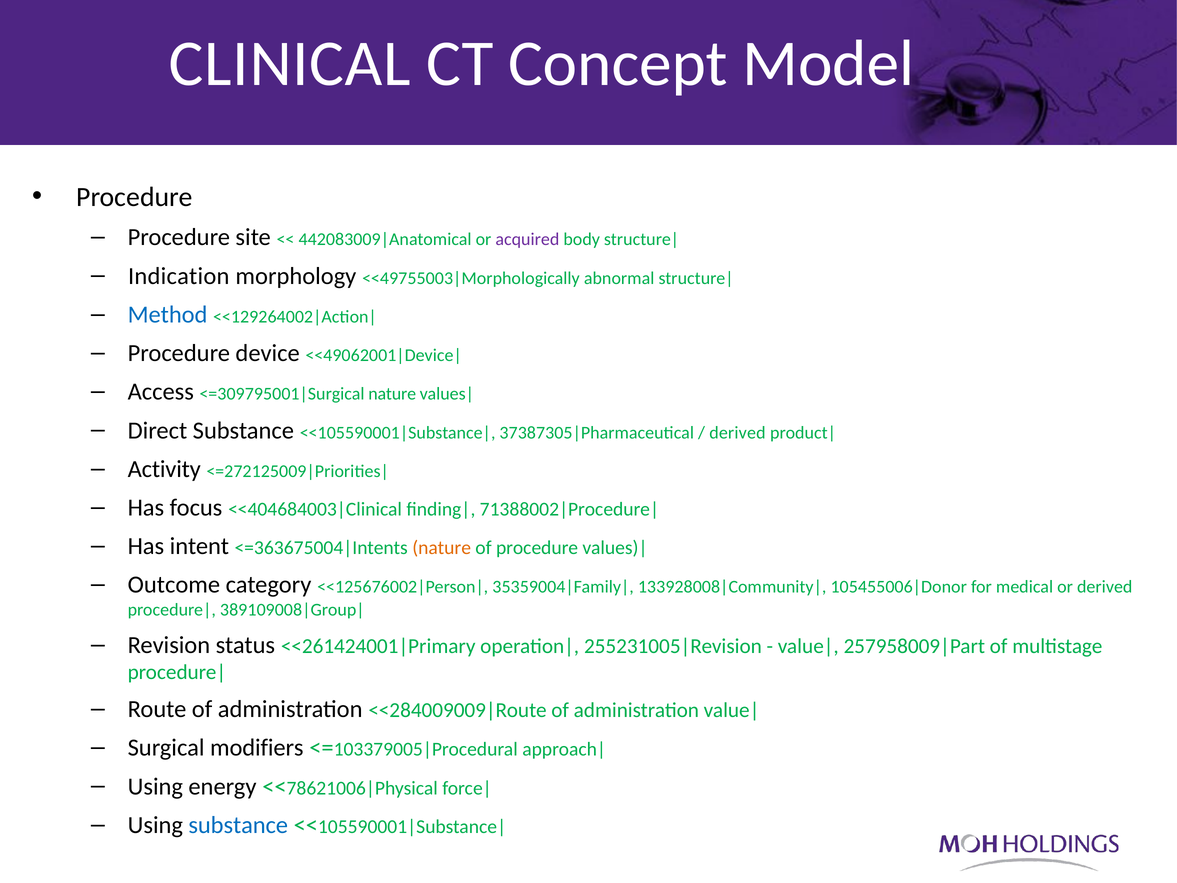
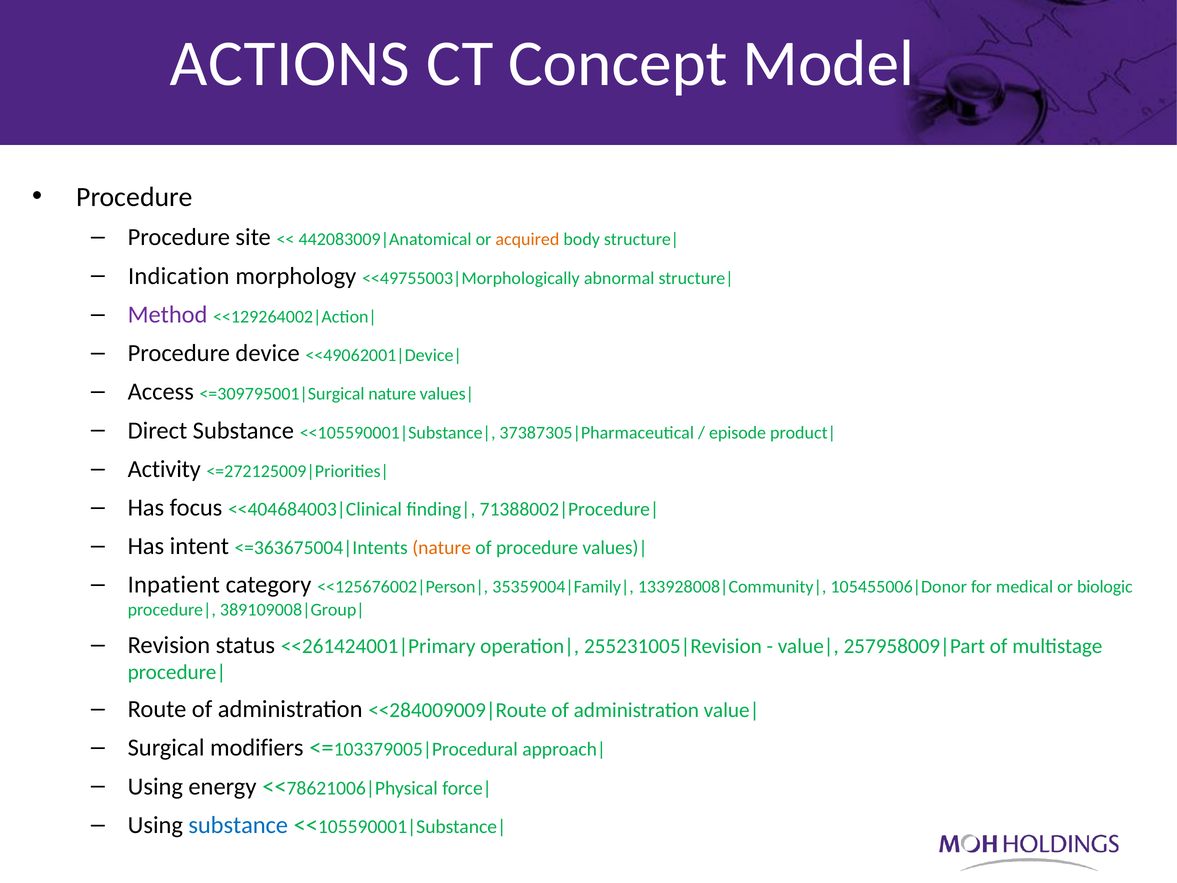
CLINICAL: CLINICAL -> ACTIONS
acquired colour: purple -> orange
Method colour: blue -> purple
derived at (737, 432): derived -> episode
Outcome: Outcome -> Inpatient
or derived: derived -> biologic
